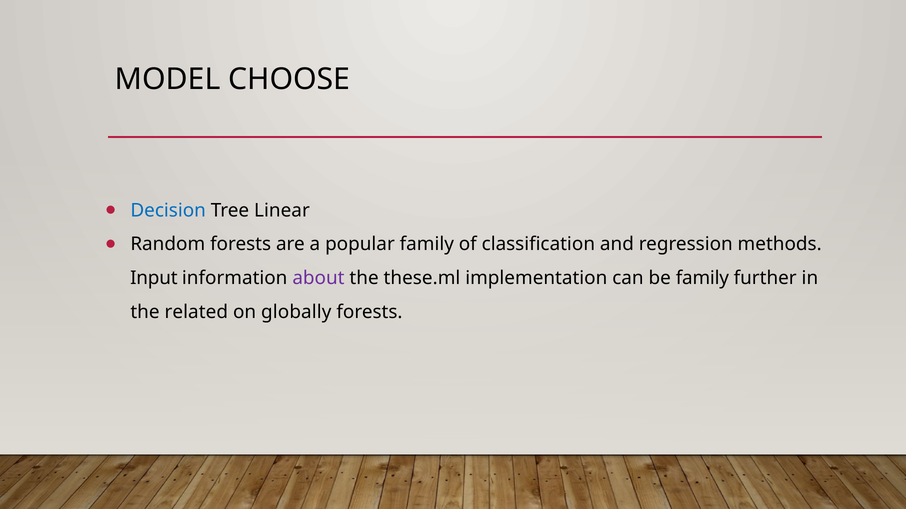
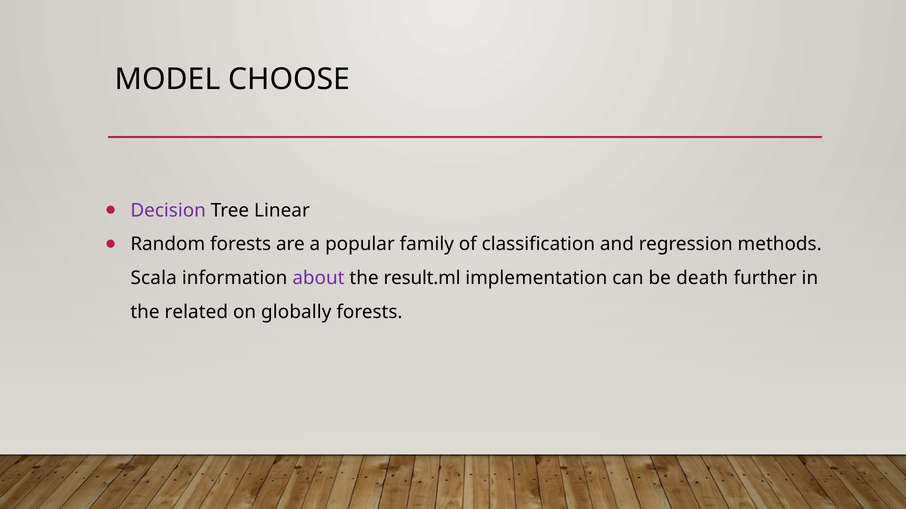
Decision colour: blue -> purple
Input: Input -> Scala
these.ml: these.ml -> result.ml
be family: family -> death
